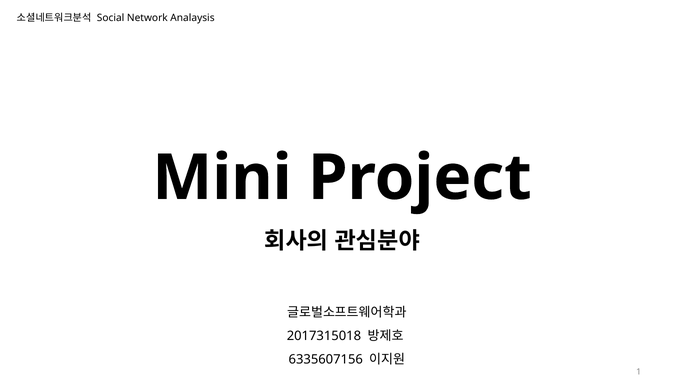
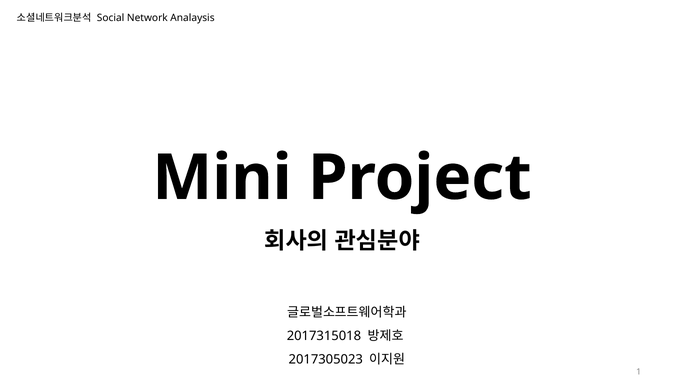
6335607156: 6335607156 -> 2017305023
